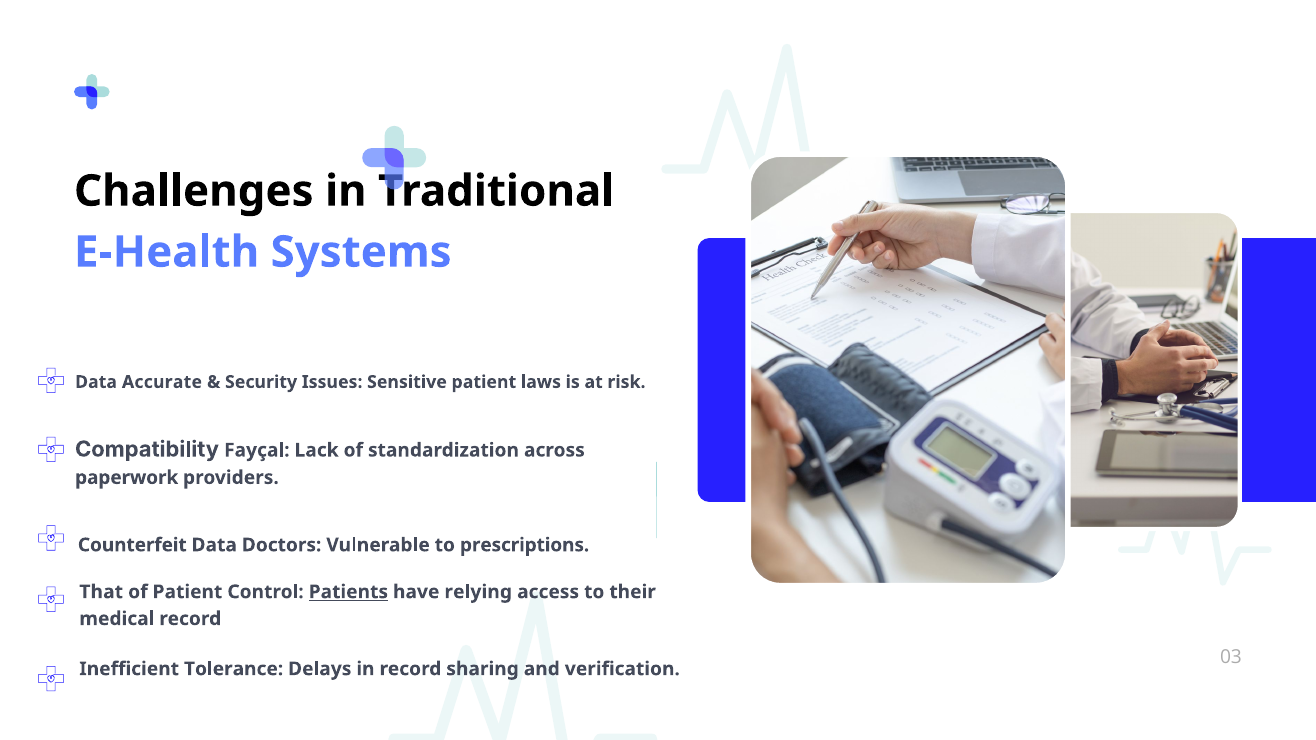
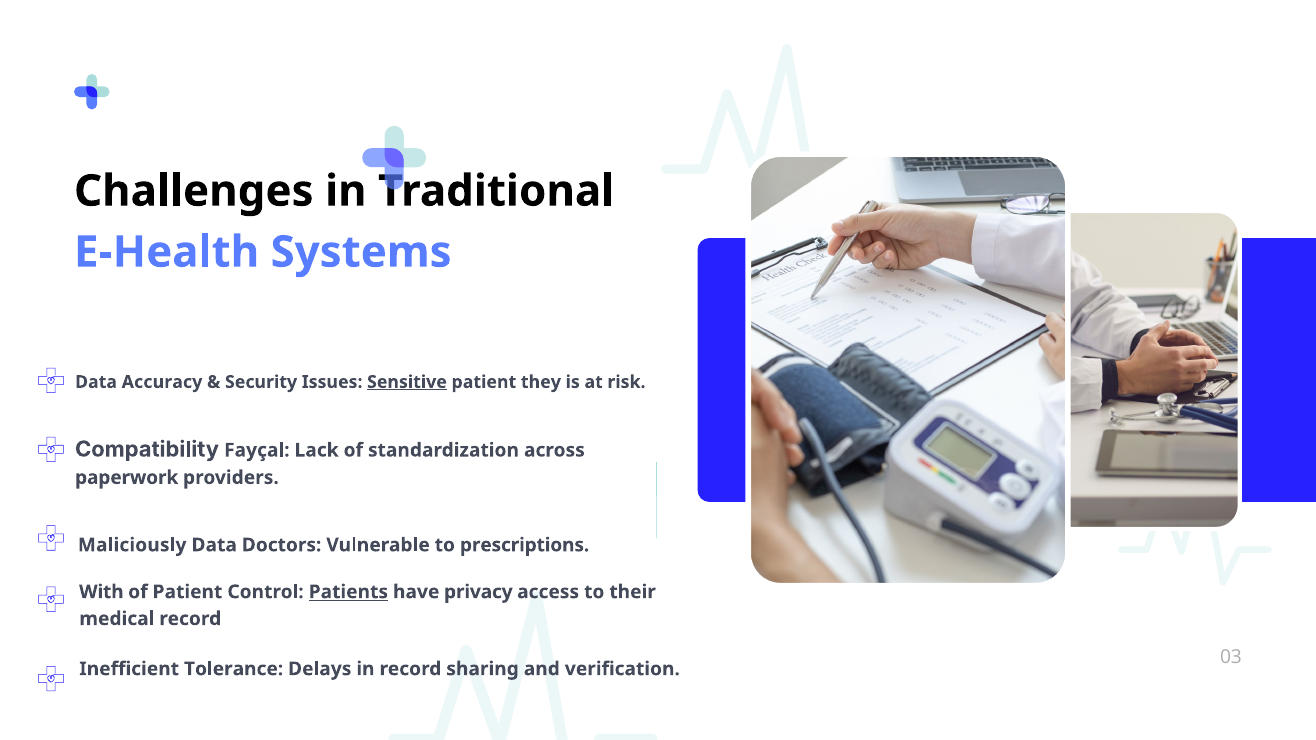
Accurate: Accurate -> Accuracy
Sensitive underline: none -> present
laws: laws -> they
Counterfeit: Counterfeit -> Maliciously
That: That -> With
relying: relying -> privacy
